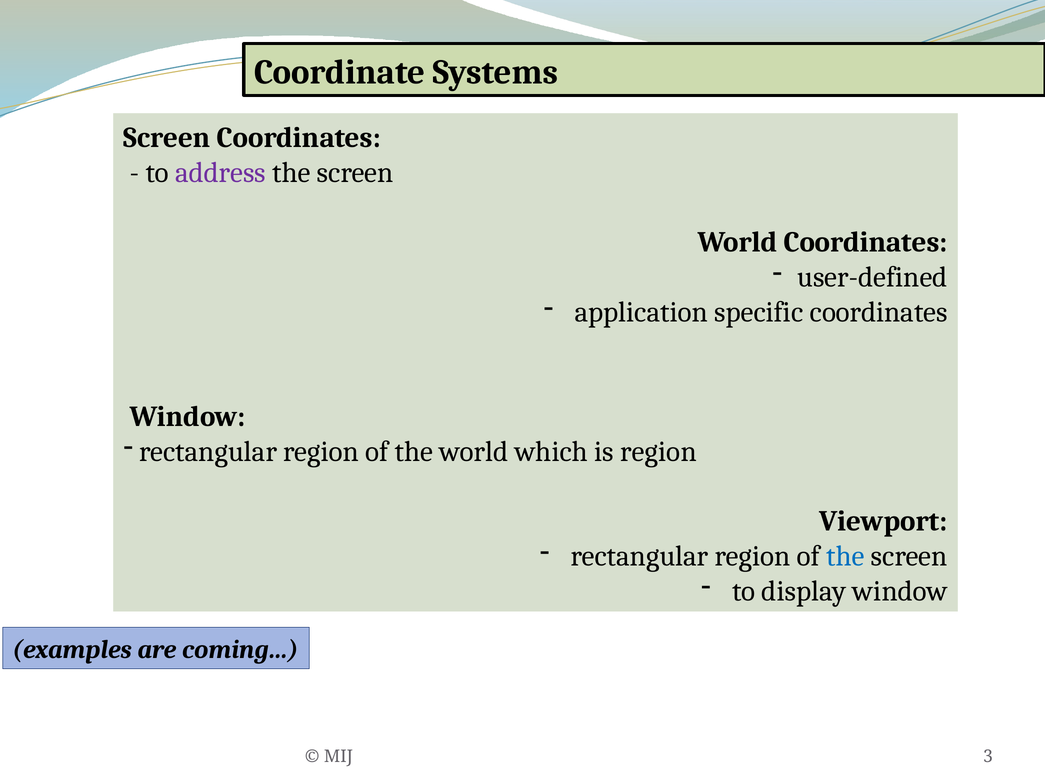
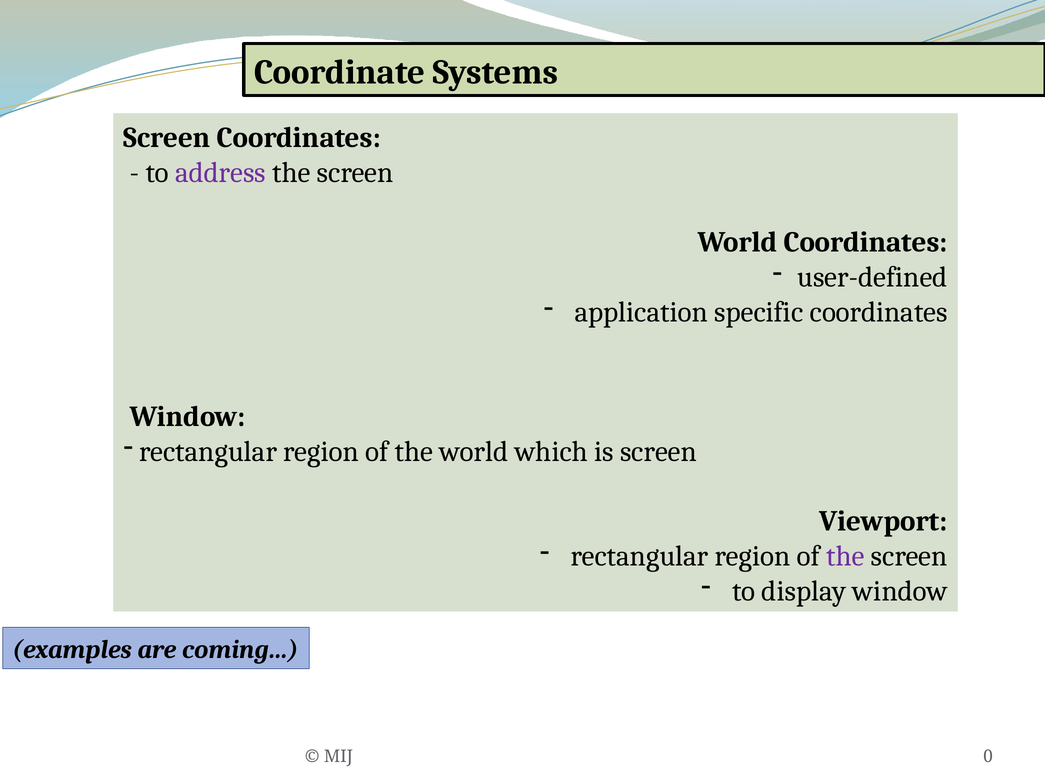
is region: region -> screen
the at (845, 556) colour: blue -> purple
3: 3 -> 0
